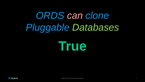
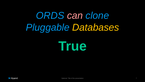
Databases colour: light green -> yellow
